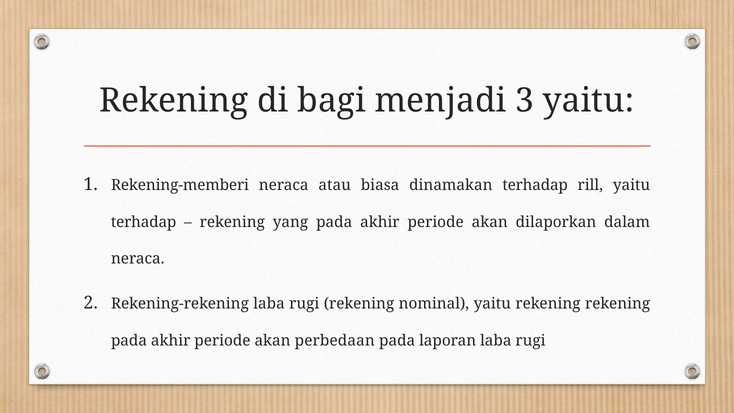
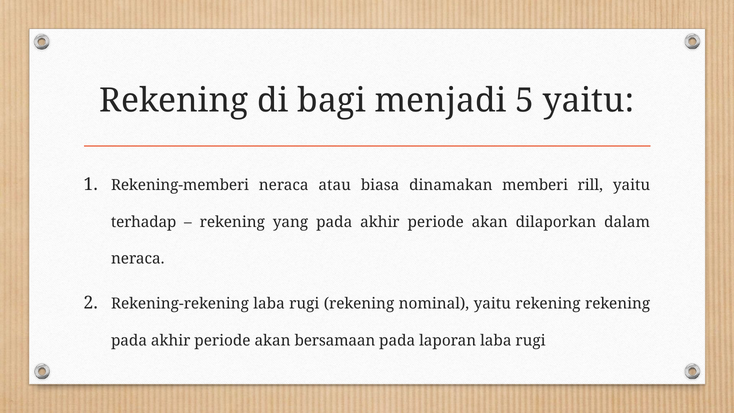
3: 3 -> 5
dinamakan terhadap: terhadap -> memberi
perbedaan: perbedaan -> bersamaan
